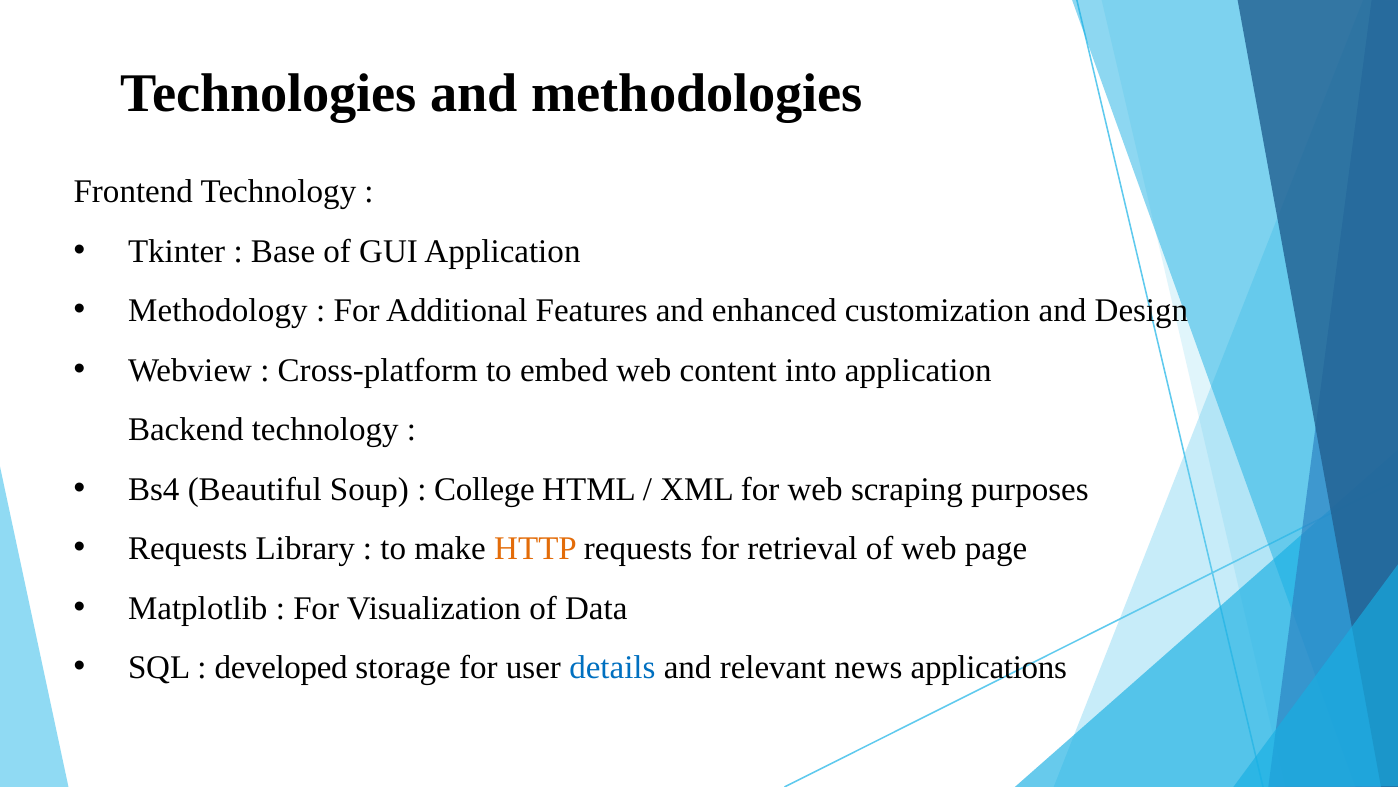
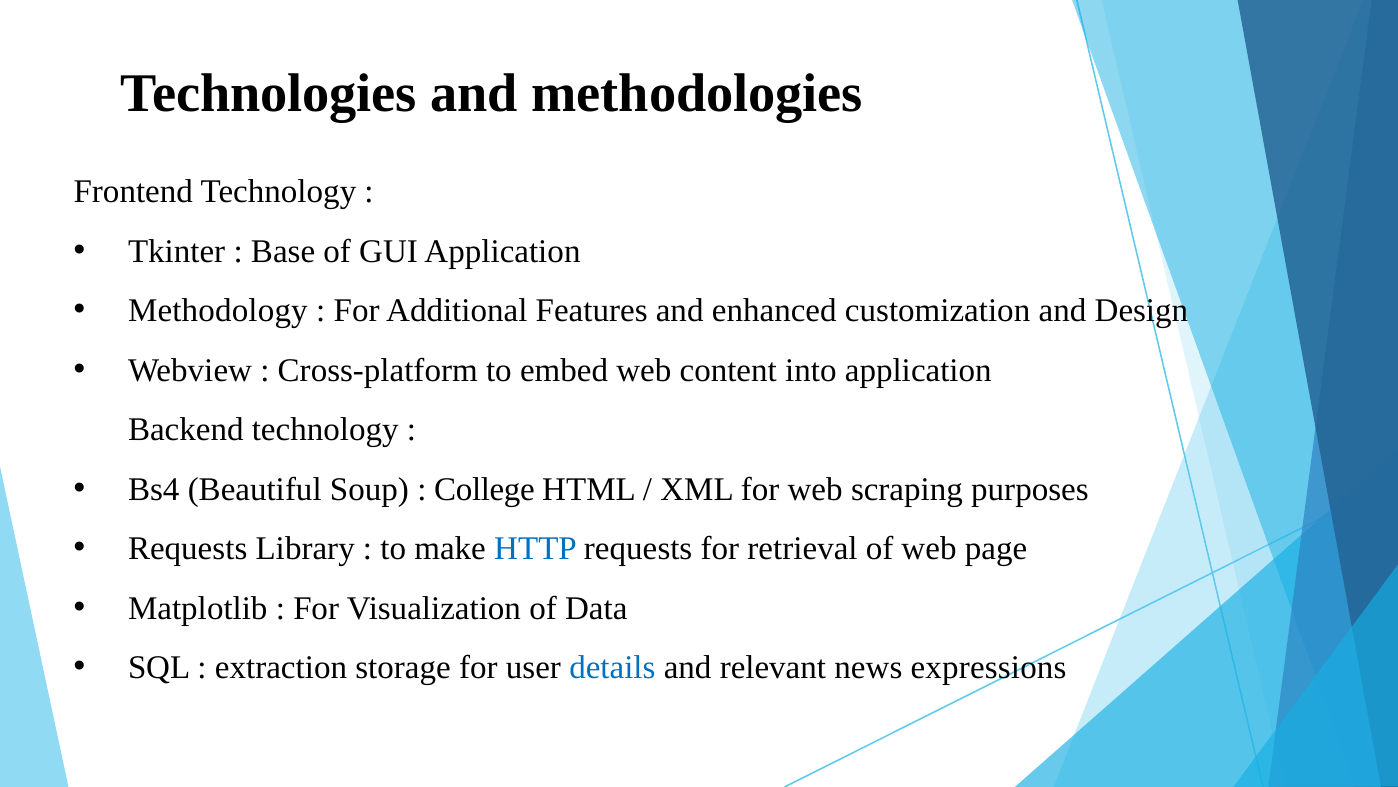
HTTP colour: orange -> blue
developed: developed -> extraction
applications: applications -> expressions
